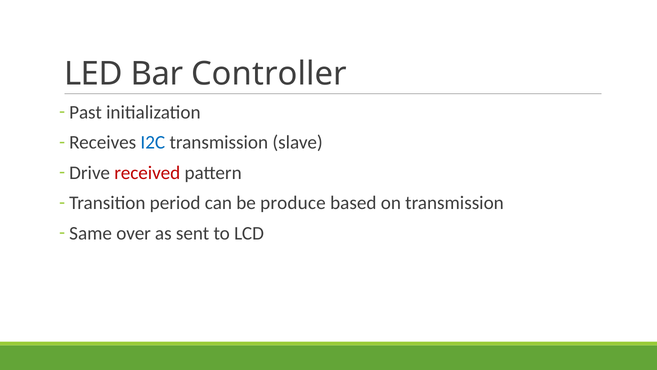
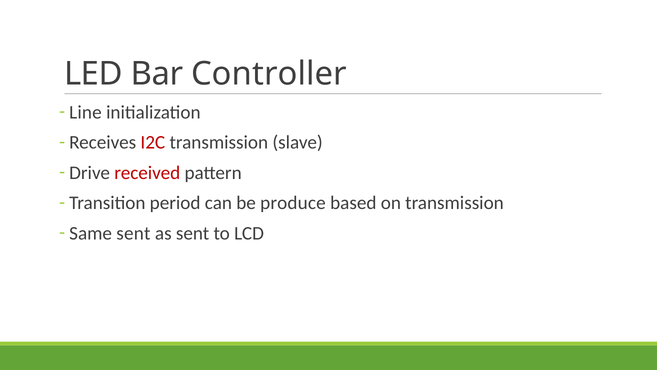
Past: Past -> Line
I2C colour: blue -> red
Same over: over -> sent
